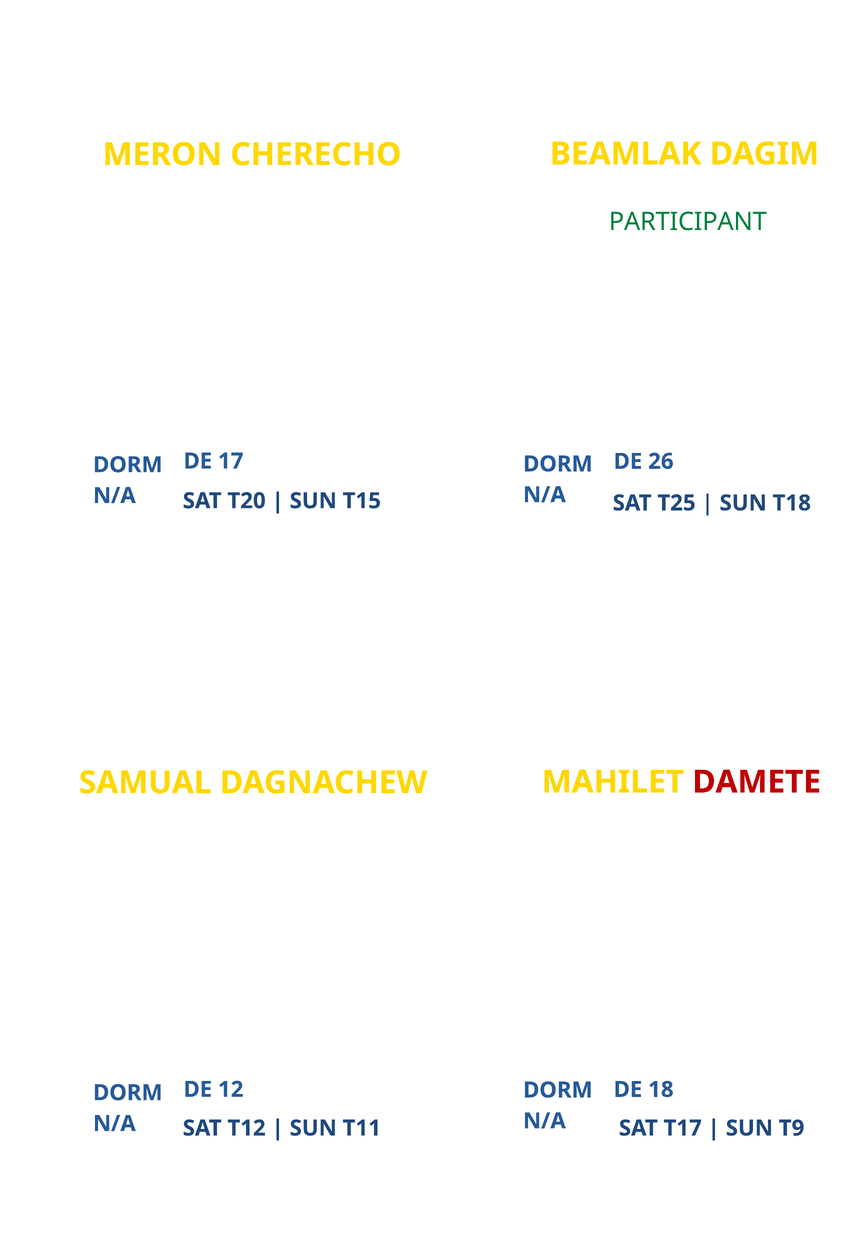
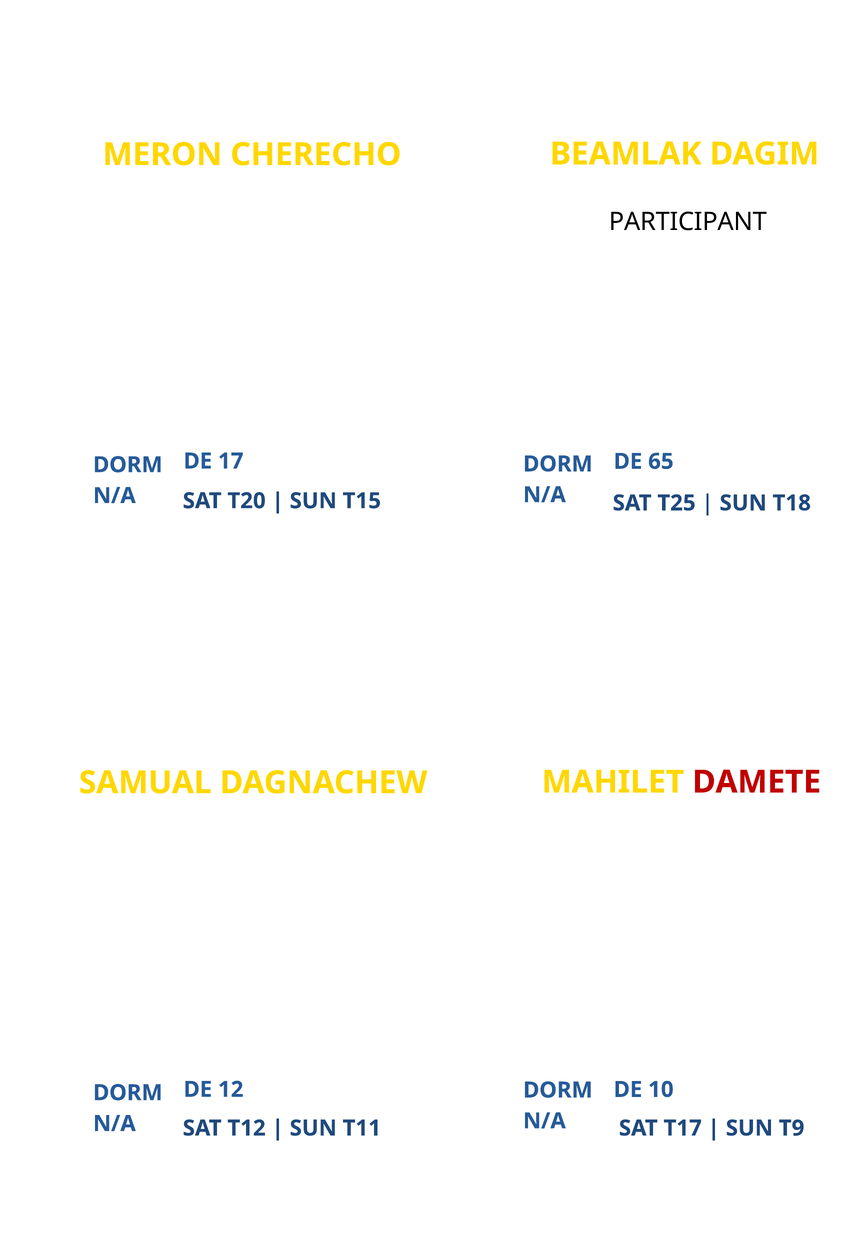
PARTICIPANT at (688, 222) colour: green -> black
26: 26 -> 65
18: 18 -> 10
